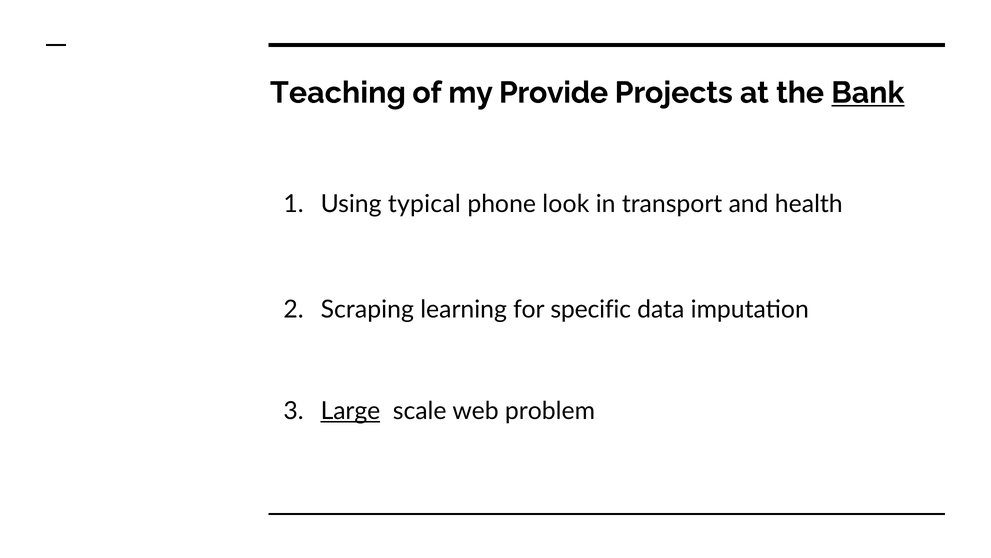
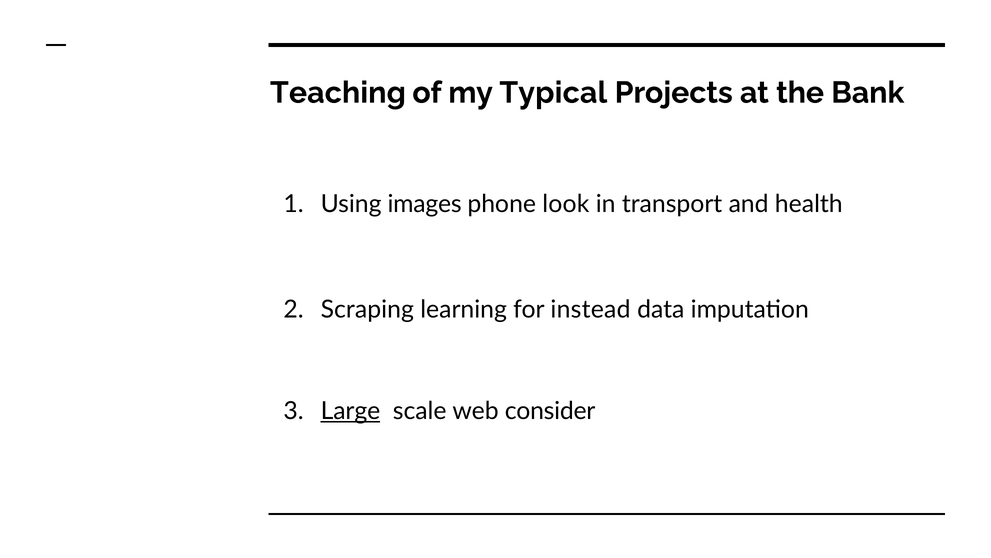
Provide: Provide -> Typical
Bank underline: present -> none
typical: typical -> images
specific: specific -> instead
problem: problem -> consider
